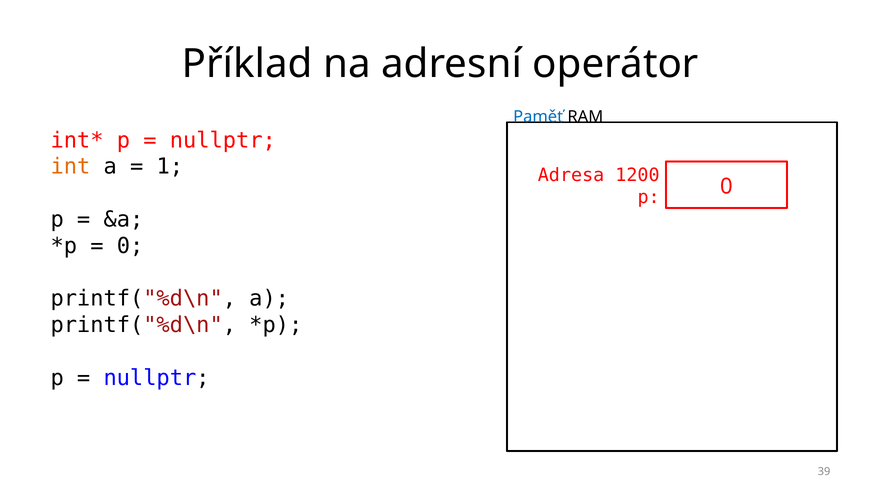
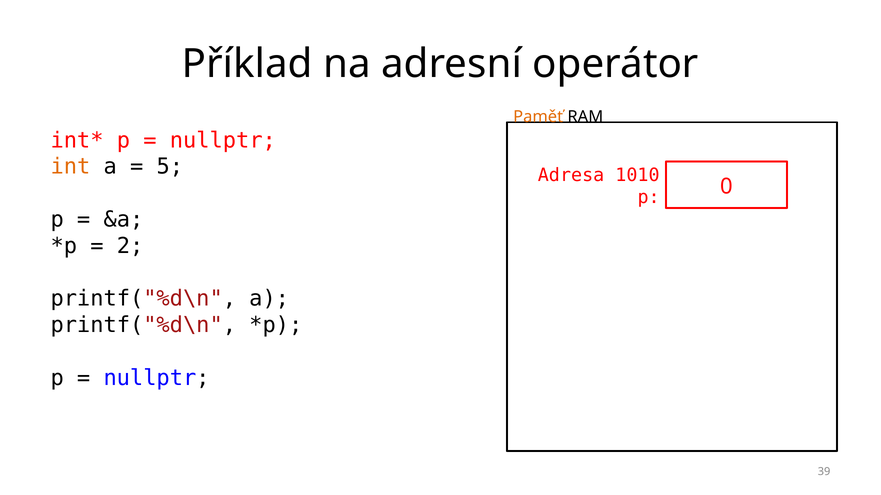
Paměť colour: blue -> orange
1: 1 -> 5
1200: 1200 -> 1010
0 at (130, 246): 0 -> 2
